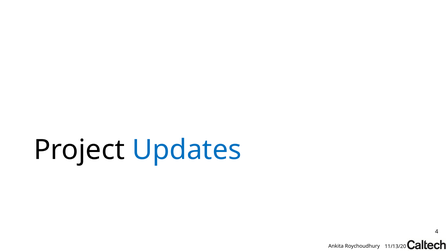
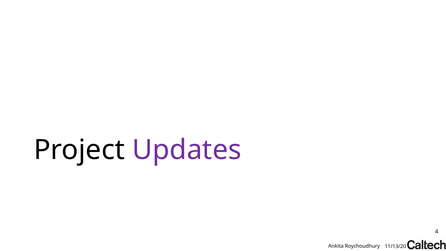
Updates colour: blue -> purple
